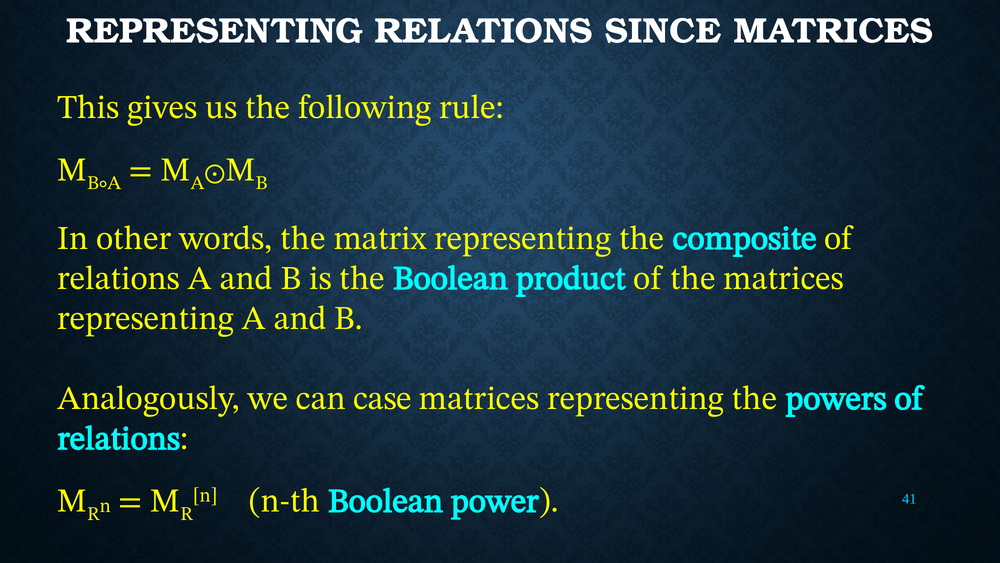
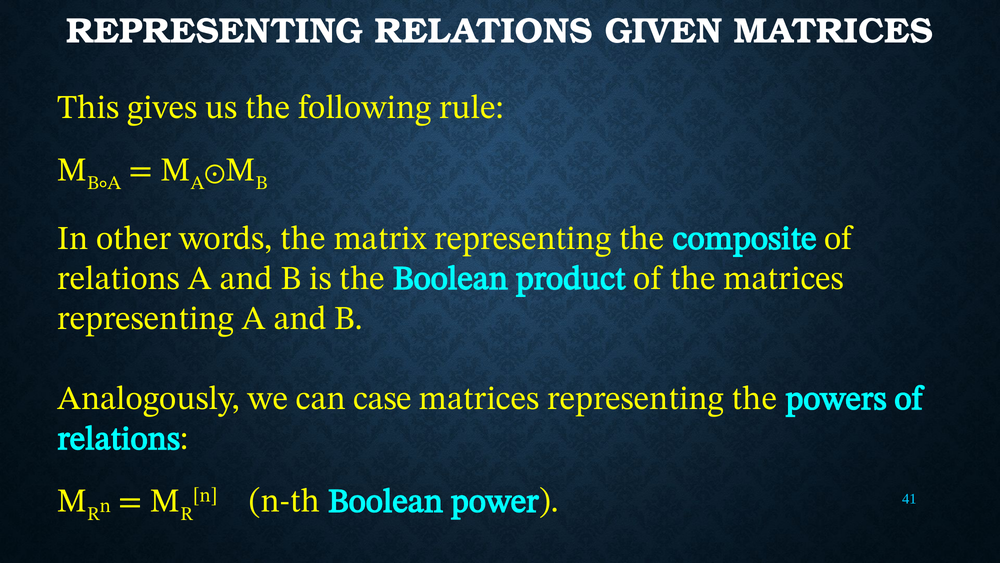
SINCE: SINCE -> GIVEN
